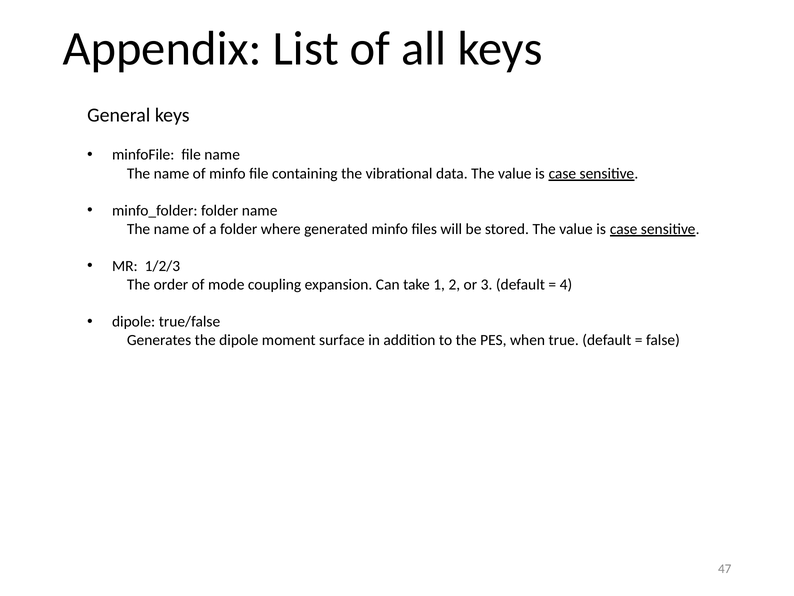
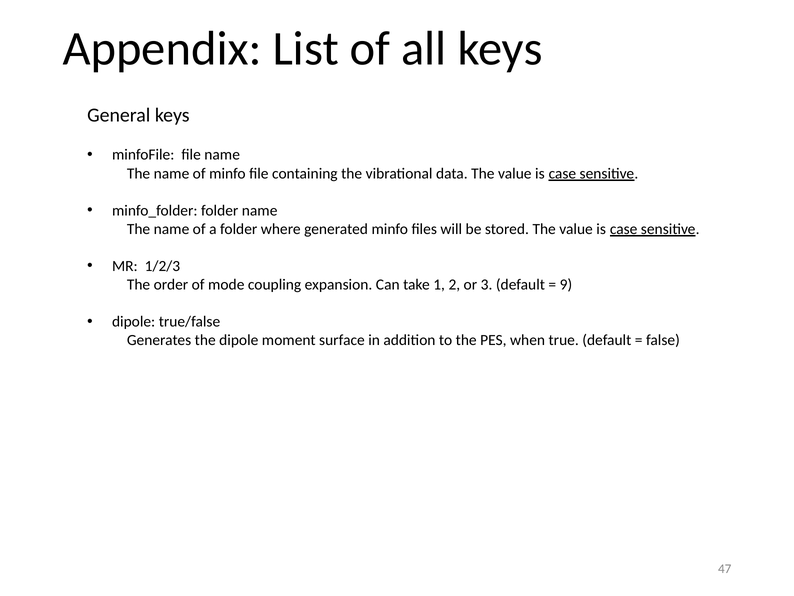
4: 4 -> 9
